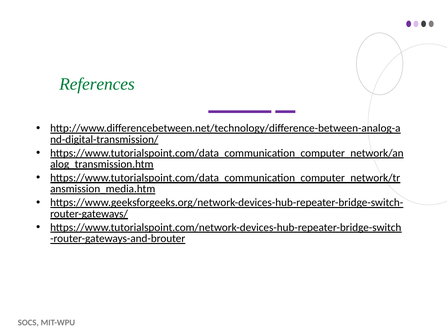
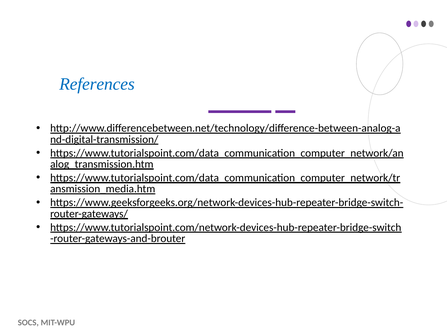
References colour: green -> blue
